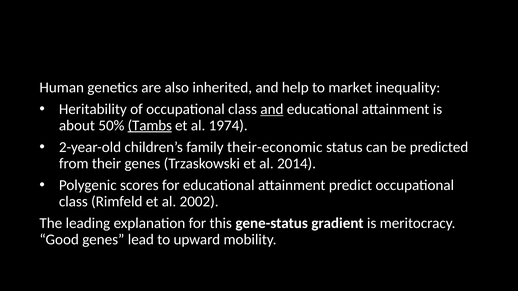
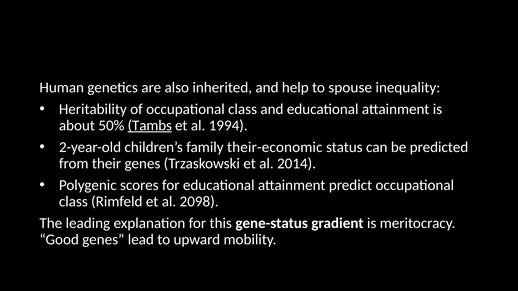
market: market -> spouse
and at (272, 109) underline: present -> none
1974: 1974 -> 1994
2002: 2002 -> 2098
